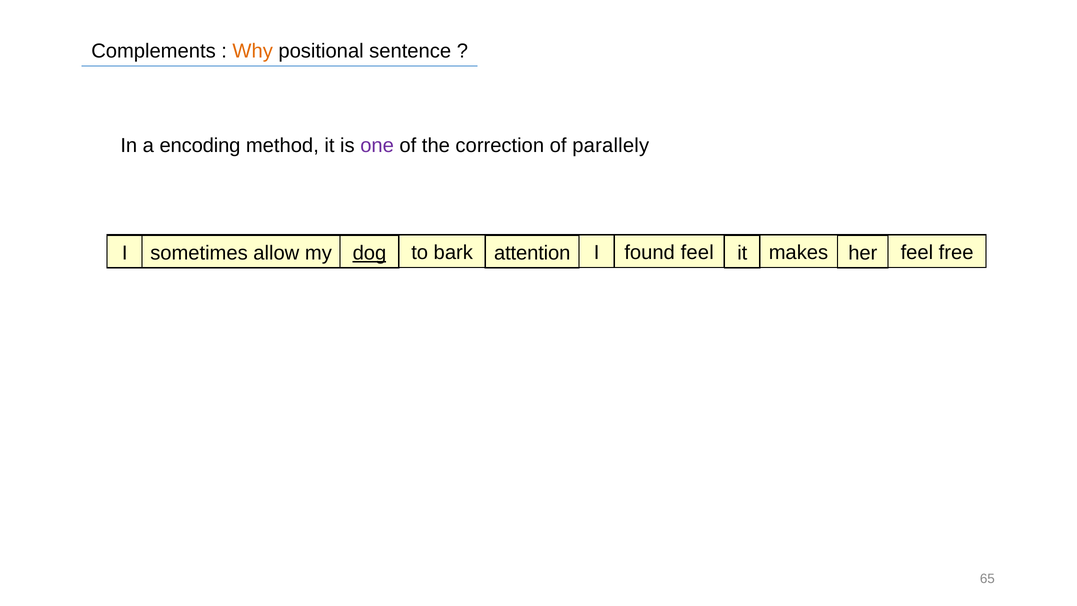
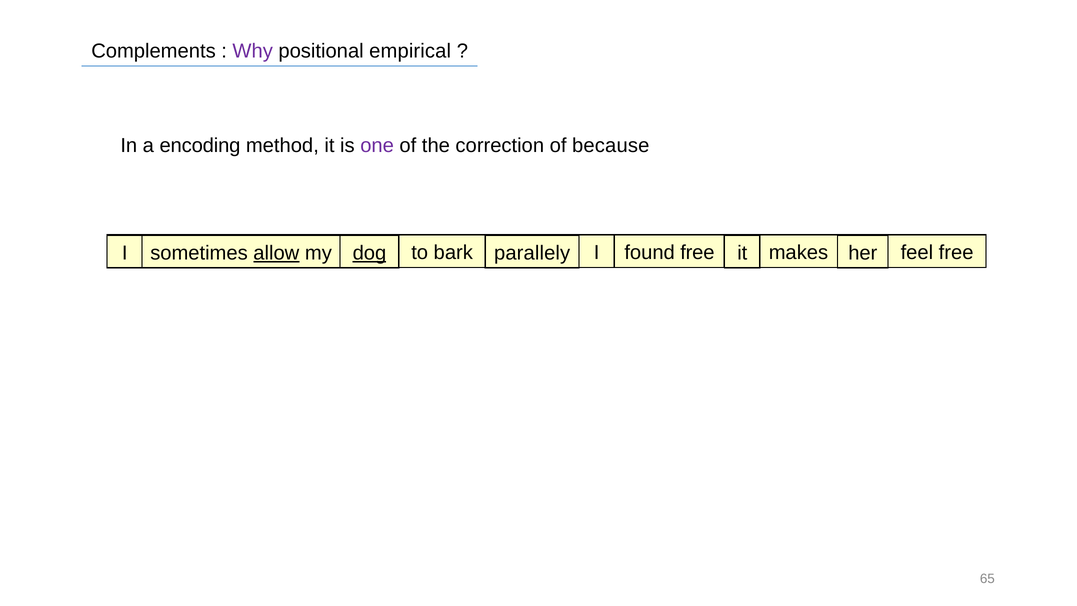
Why colour: orange -> purple
sentence: sentence -> empirical
parallely: parallely -> because
allow underline: none -> present
attention: attention -> parallely
found feel: feel -> free
